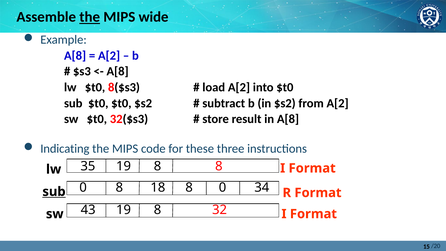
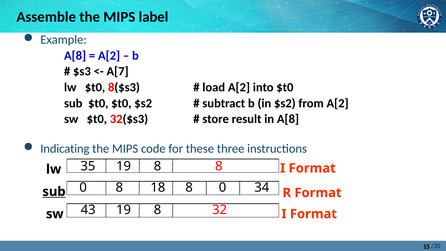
the at (90, 17) underline: present -> none
wide: wide -> label
A[8 at (118, 71): A[8 -> A[7
